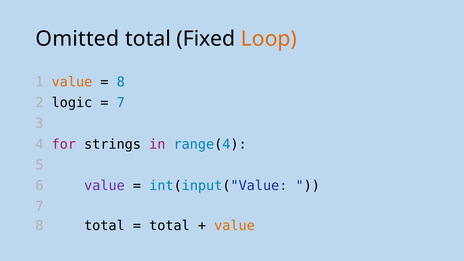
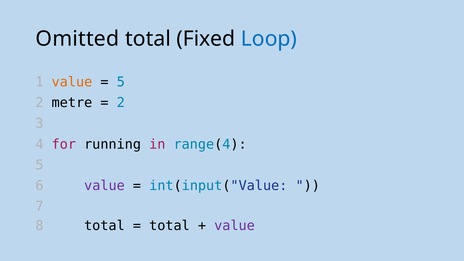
Loop colour: orange -> blue
8 at (121, 82): 8 -> 5
logic: logic -> metre
7 at (121, 103): 7 -> 2
strings: strings -> running
value at (235, 226) colour: orange -> purple
